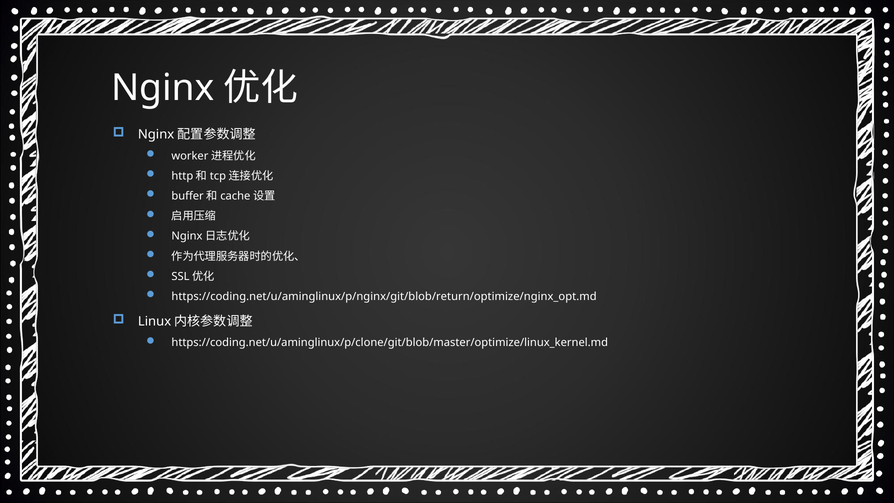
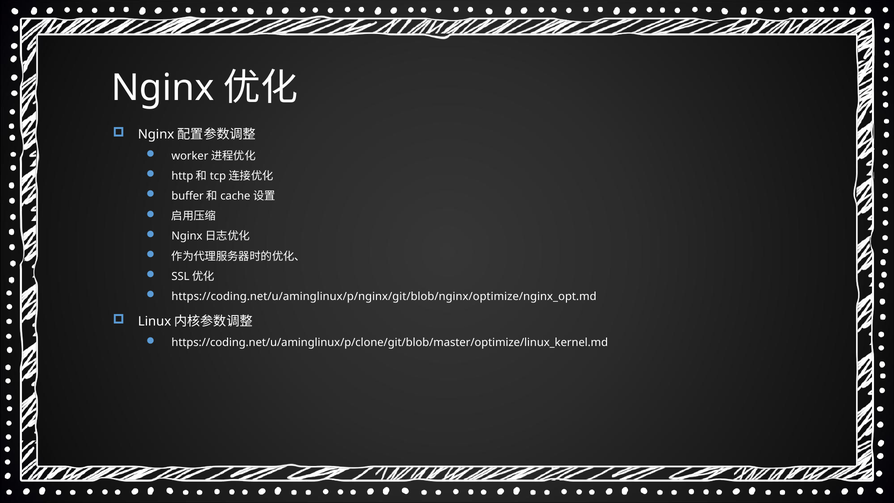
https://coding.net/u/aminglinux/p/nginx/git/blob/return/optimize/nginx_opt.md: https://coding.net/u/aminglinux/p/nginx/git/blob/return/optimize/nginx_opt.md -> https://coding.net/u/aminglinux/p/nginx/git/blob/nginx/optimize/nginx_opt.md
